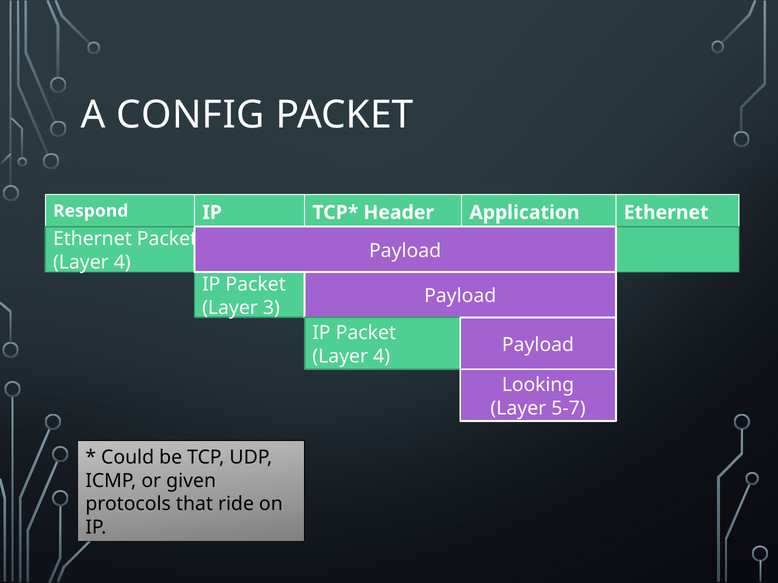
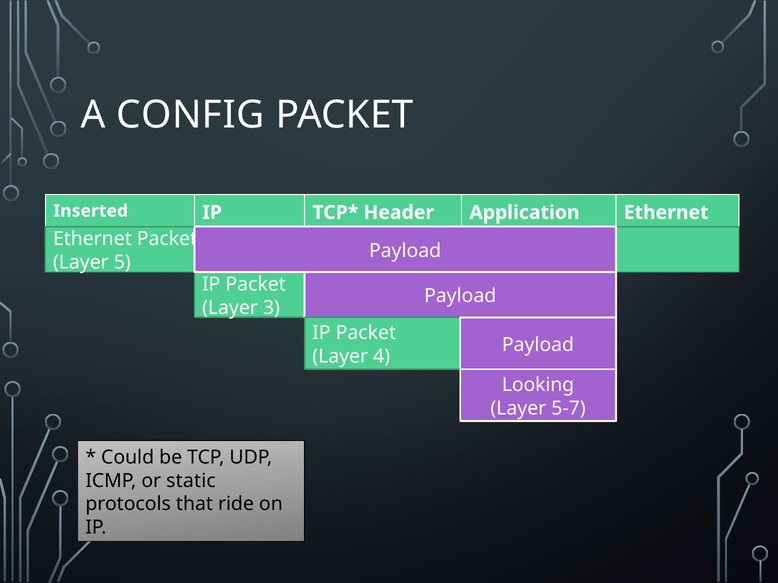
Respond: Respond -> Inserted
4 at (122, 263): 4 -> 5
given: given -> static
